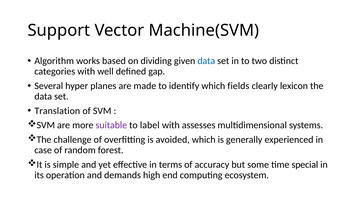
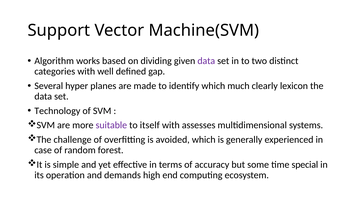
data at (206, 61) colour: blue -> purple
fields: fields -> much
Translation: Translation -> Technology
label: label -> itself
